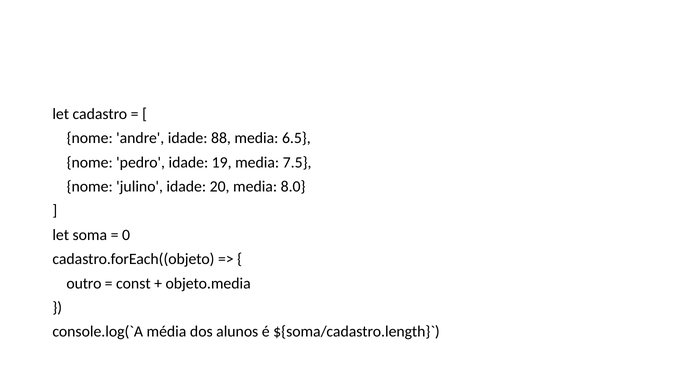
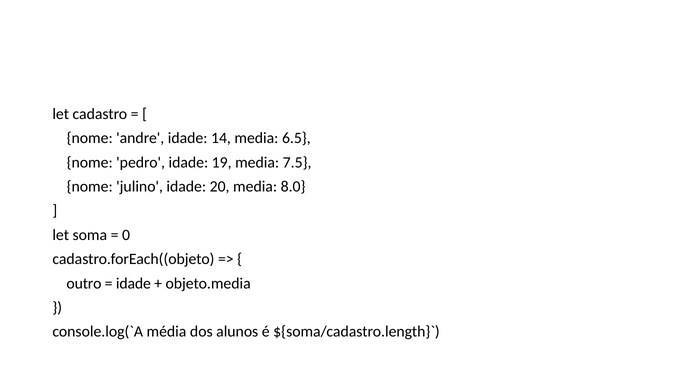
88: 88 -> 14
const at (133, 283): const -> idade
